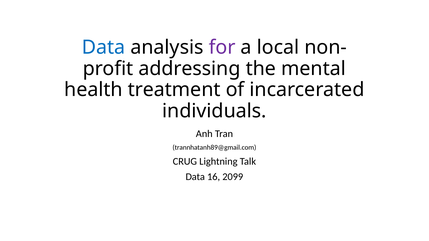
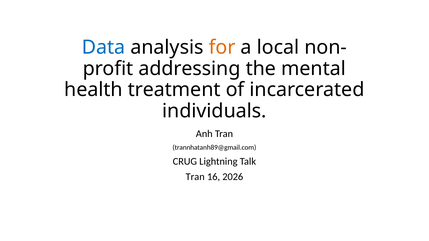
for colour: purple -> orange
Data at (195, 177): Data -> Tran
2099: 2099 -> 2026
